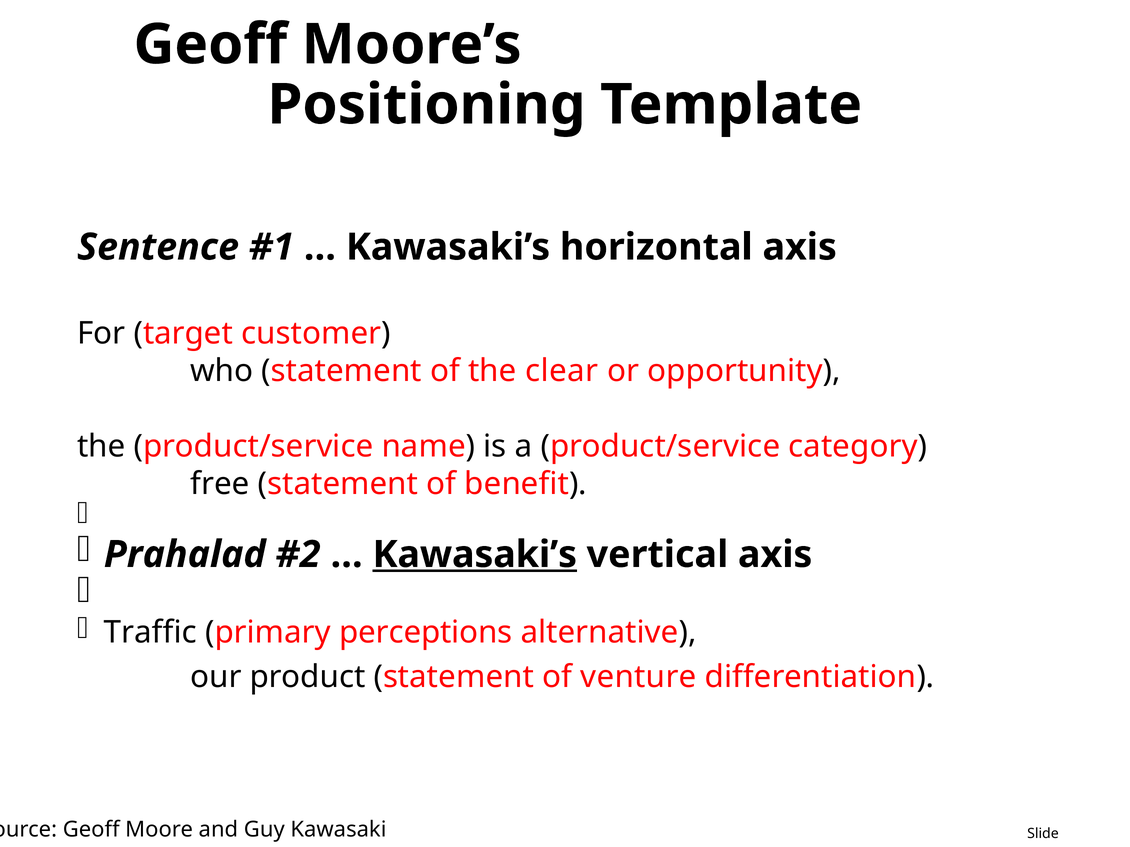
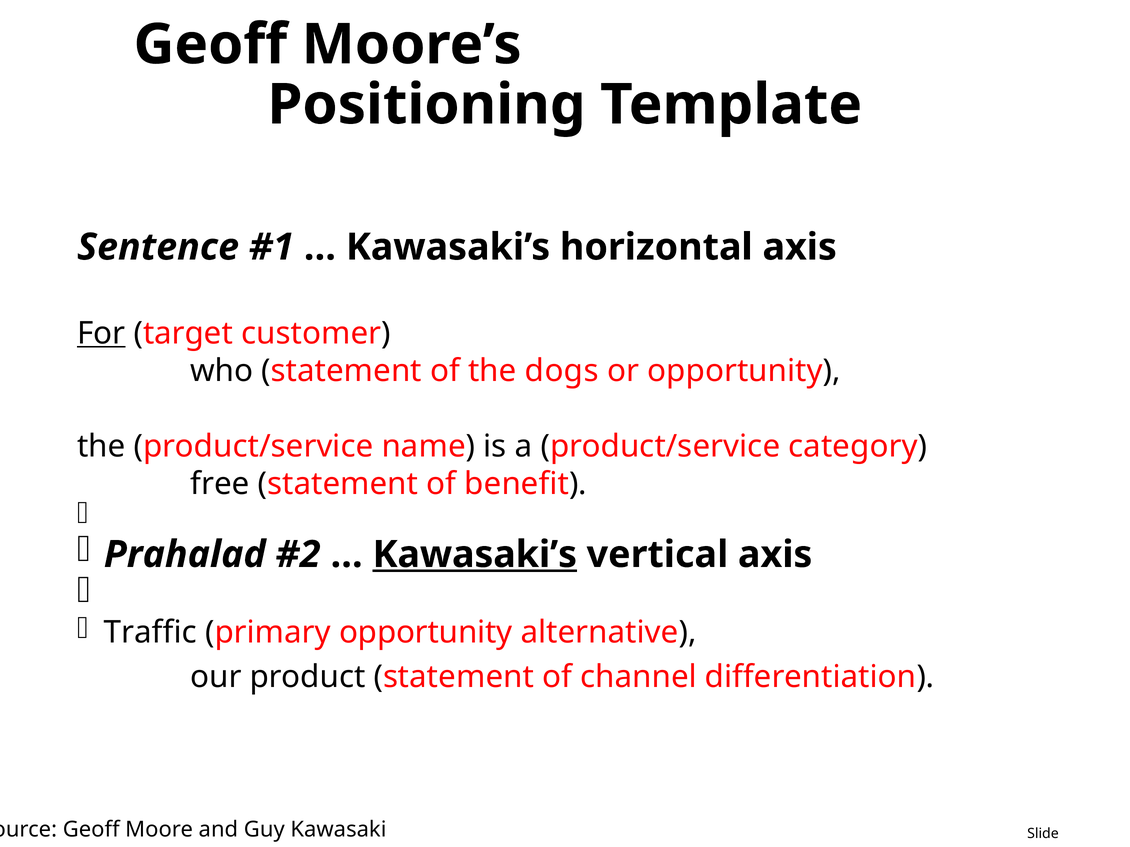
For underline: none -> present
clear: clear -> dogs
primary perceptions: perceptions -> opportunity
venture: venture -> channel
